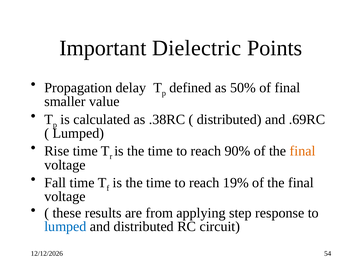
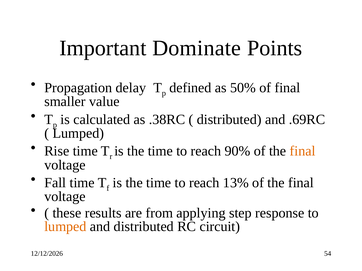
Dielectric: Dielectric -> Dominate
19%: 19% -> 13%
lumped at (65, 227) colour: blue -> orange
